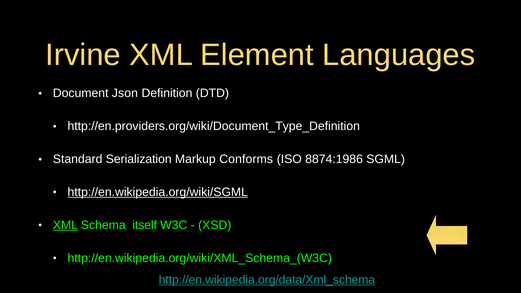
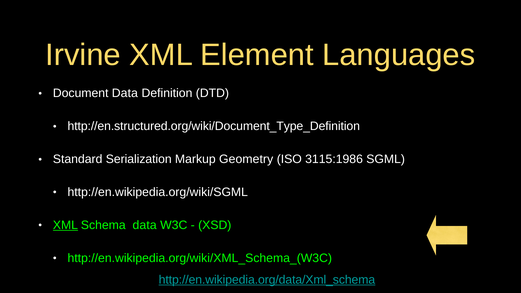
Document Json: Json -> Data
http://en.providers.org/wiki/Document_Type_Definition: http://en.providers.org/wiki/Document_Type_Definition -> http://en.structured.org/wiki/Document_Type_Definition
Conforms: Conforms -> Geometry
8874:1986: 8874:1986 -> 3115:1986
http://en.wikipedia.org/wiki/SGML underline: present -> none
Schema itself: itself -> data
